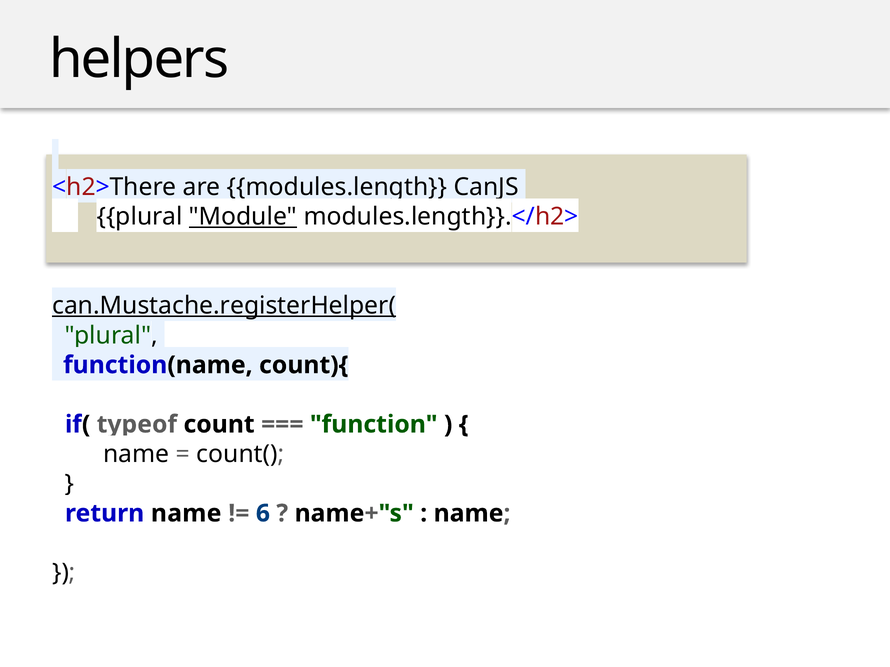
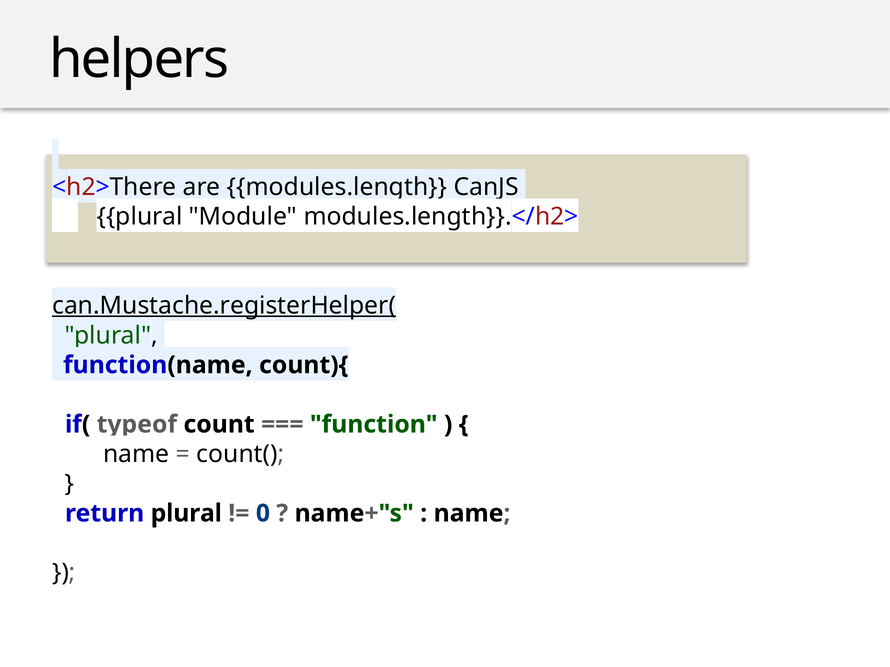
Module underline: present -> none
return name: name -> plural
6: 6 -> 0
